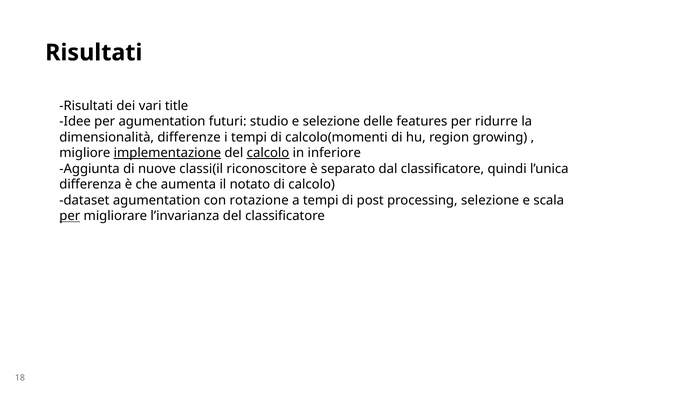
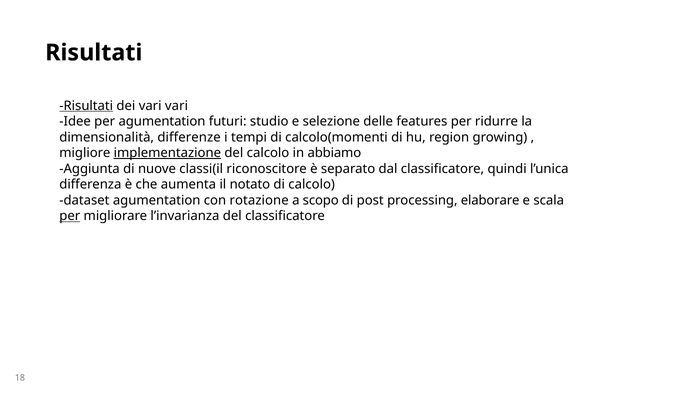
Risultati at (86, 106) underline: none -> present
vari title: title -> vari
calcolo at (268, 153) underline: present -> none
inferiore: inferiore -> abbiamo
a tempi: tempi -> scopo
processing selezione: selezione -> elaborare
